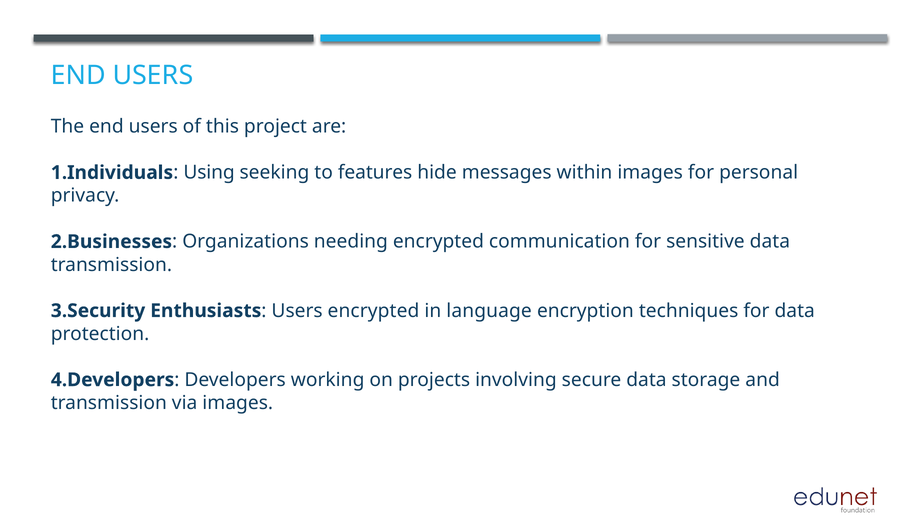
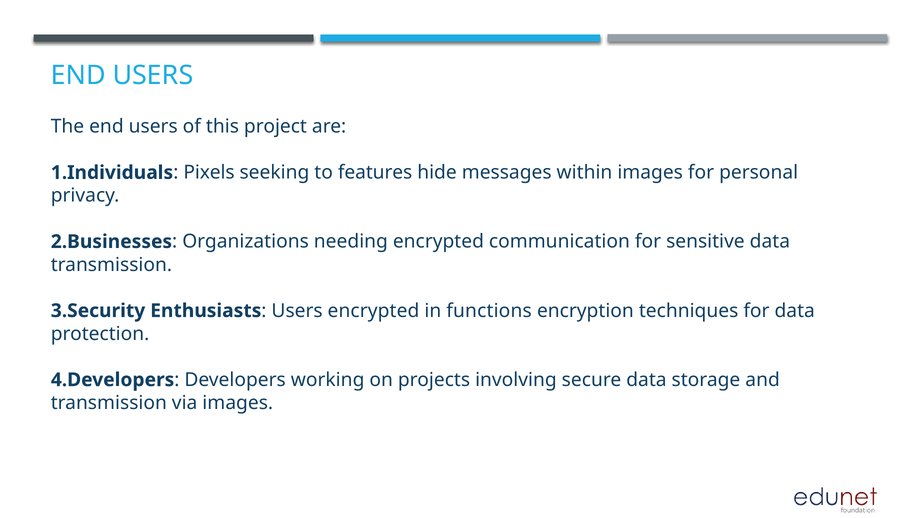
Using: Using -> Pixels
language: language -> functions
